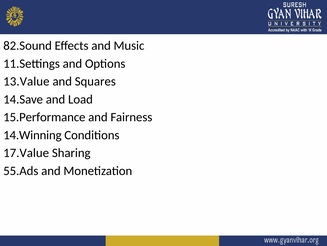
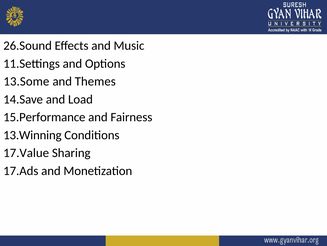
82.Sound: 82.Sound -> 26.Sound
13.Value: 13.Value -> 13.Some
Squares: Squares -> Themes
14.Winning: 14.Winning -> 13.Winning
55.Ads: 55.Ads -> 17.Ads
